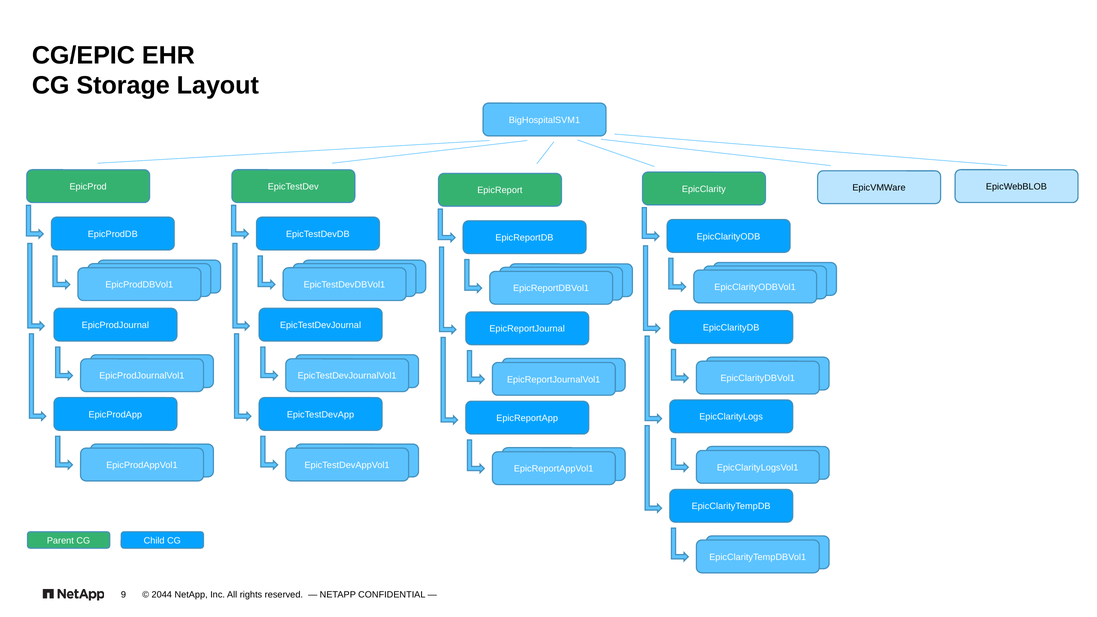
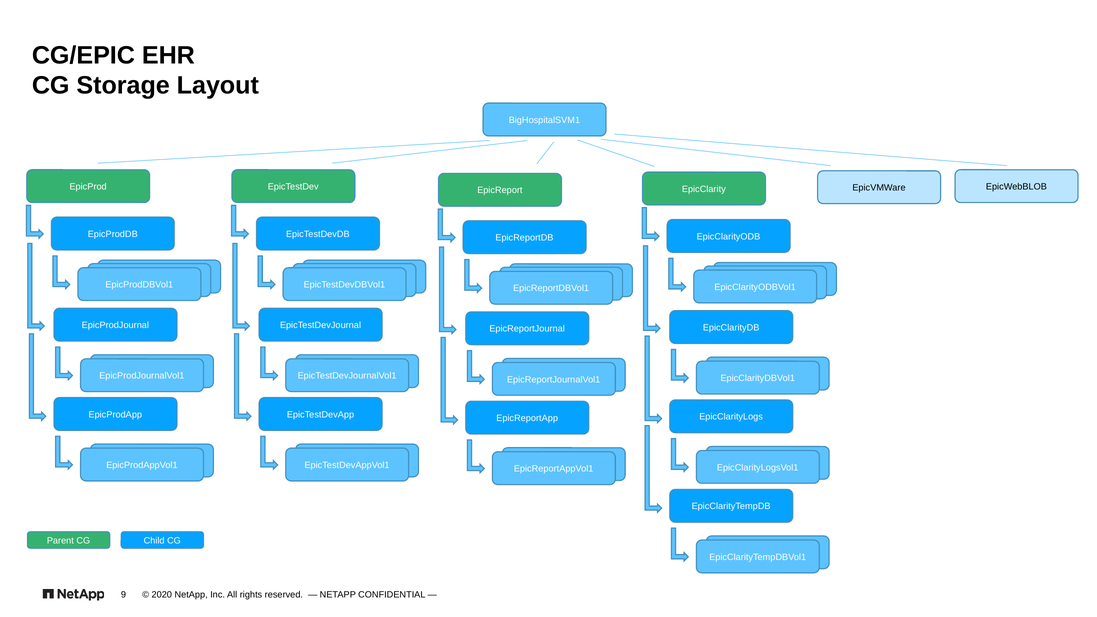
2044: 2044 -> 2020
